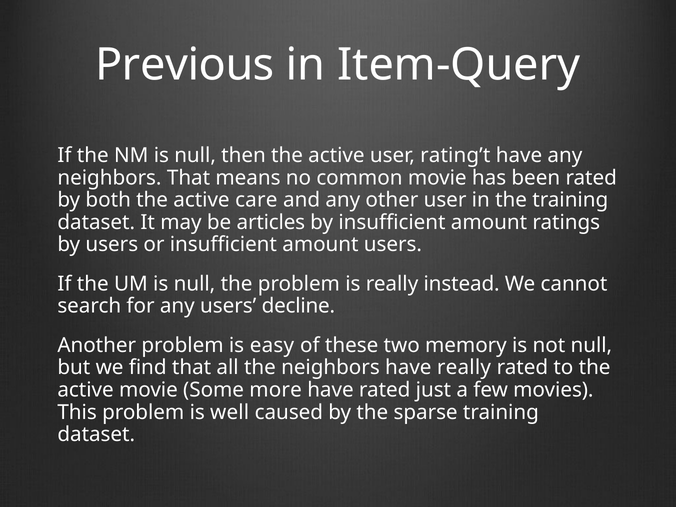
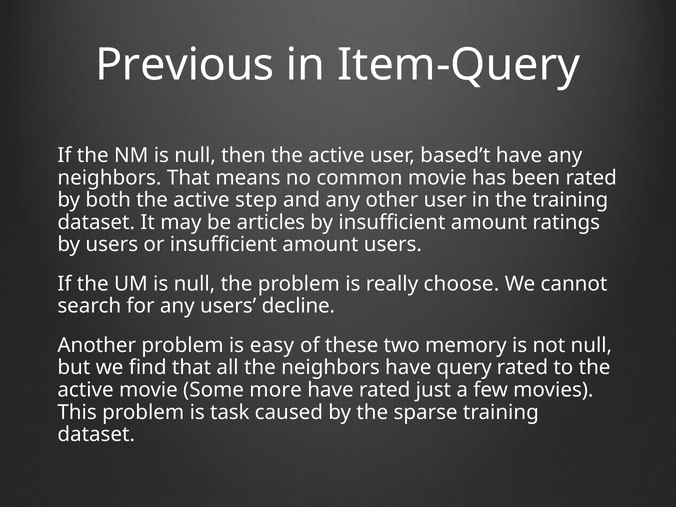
rating’t: rating’t -> based’t
care: care -> step
instead: instead -> choose
have really: really -> query
well: well -> task
